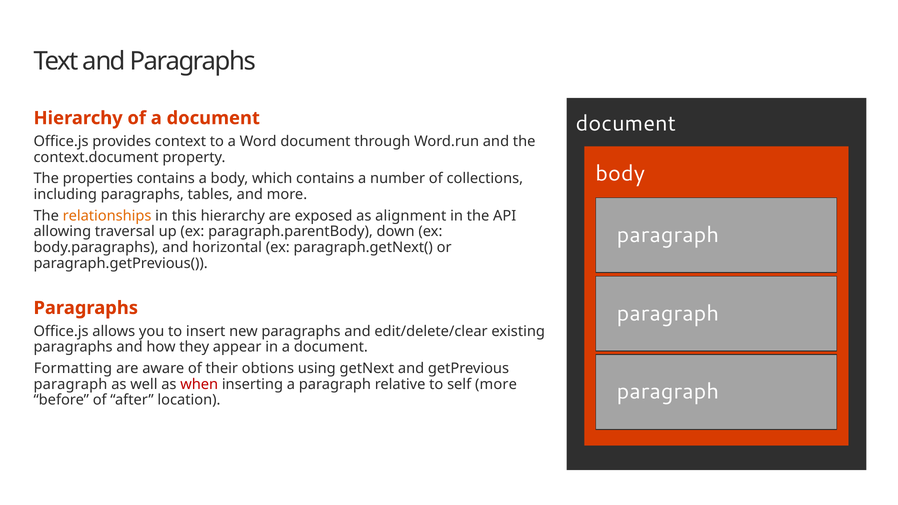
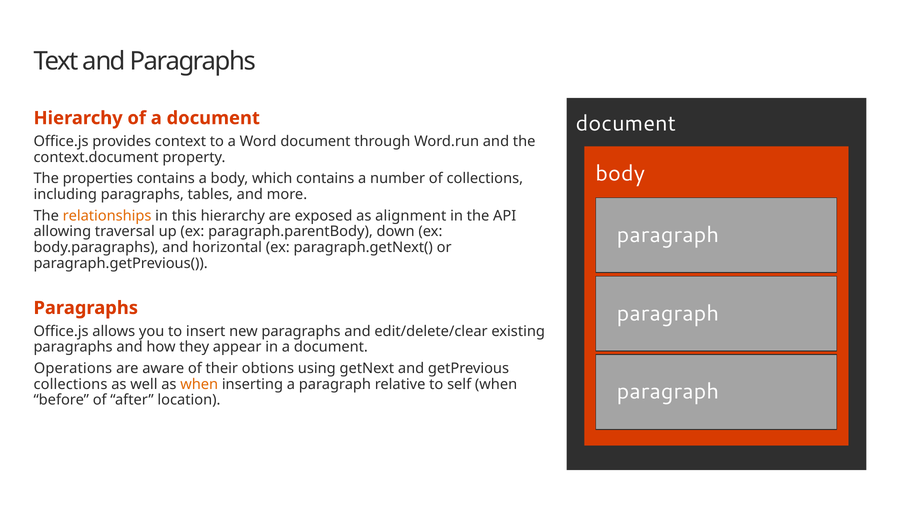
Formatting: Formatting -> Operations
paragraph at (70, 384): paragraph -> collections
when at (199, 384) colour: red -> orange
self more: more -> when
